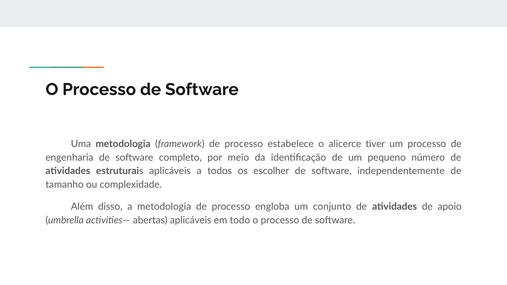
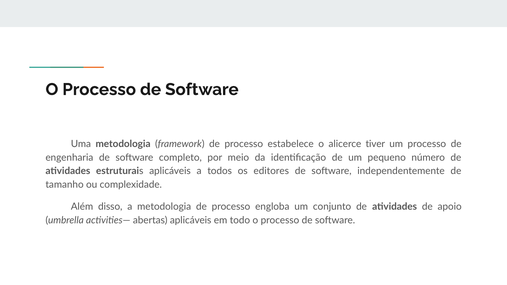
escolher: escolher -> editores
